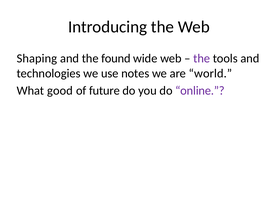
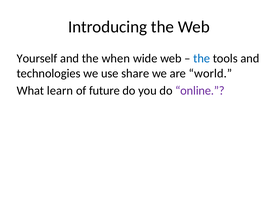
Shaping: Shaping -> Yourself
found: found -> when
the at (202, 58) colour: purple -> blue
notes: notes -> share
good: good -> learn
